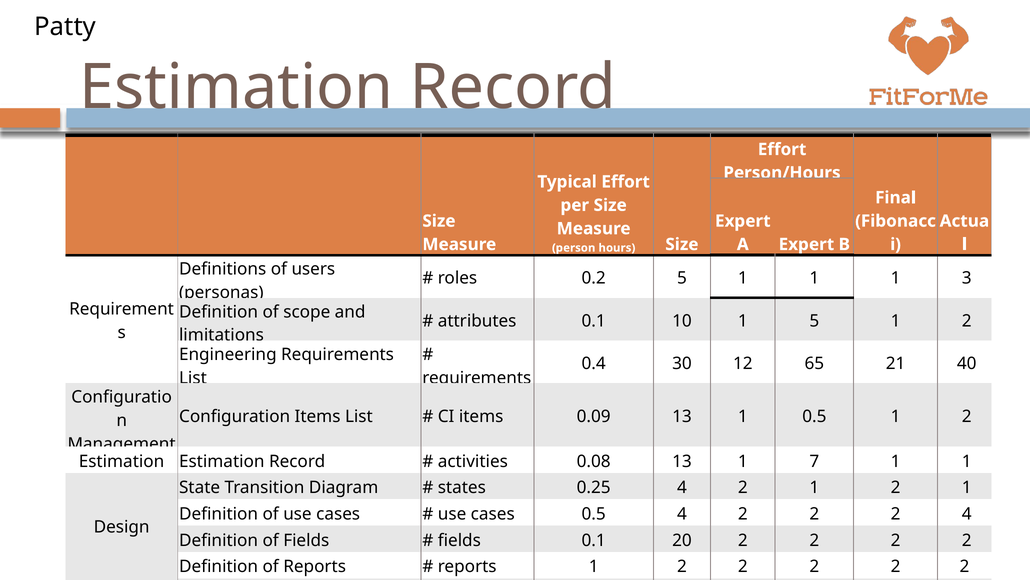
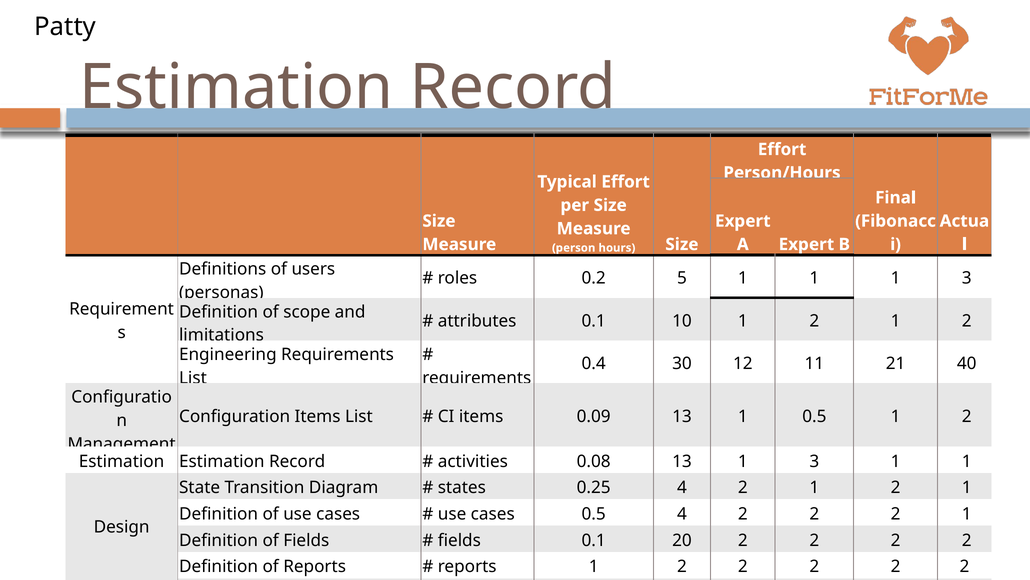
10 1 5: 5 -> 2
65: 65 -> 11
13 1 7: 7 -> 3
2 2 4: 4 -> 1
